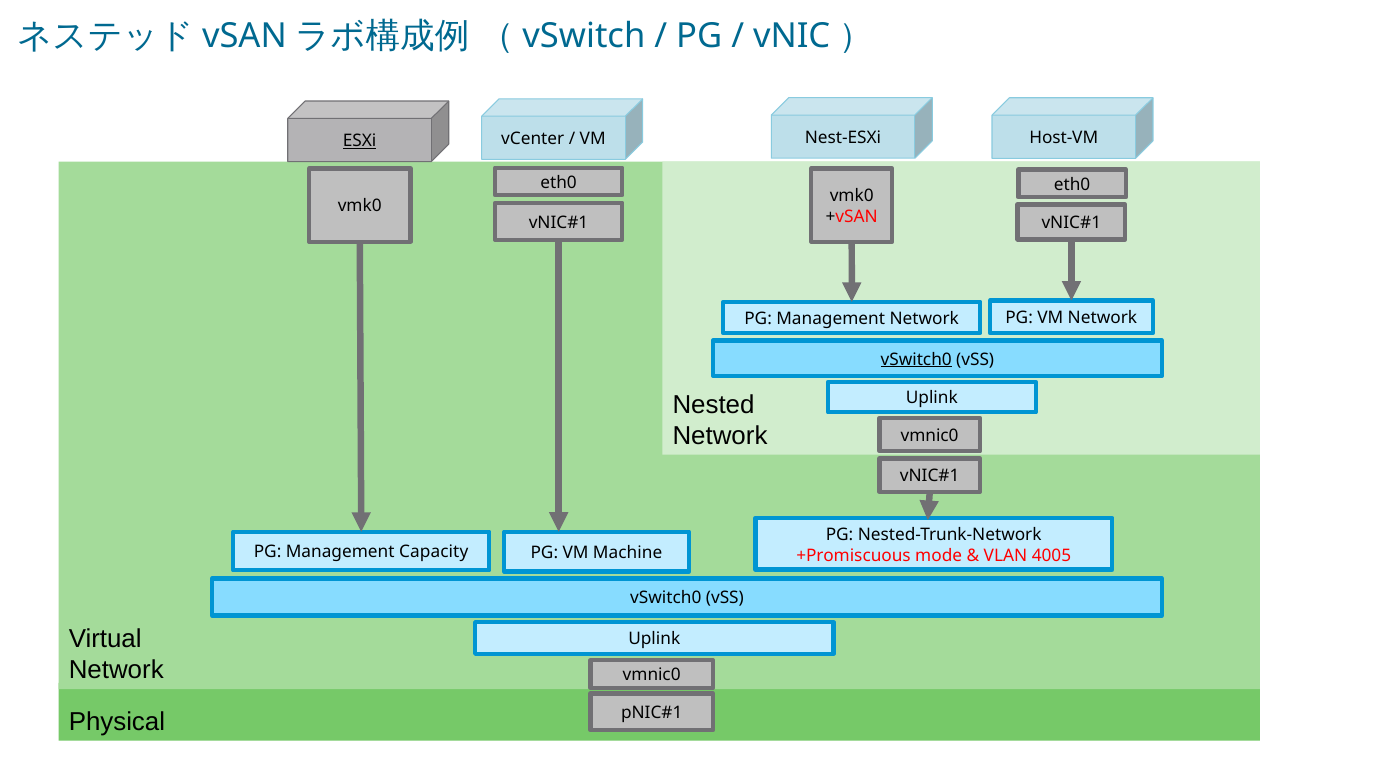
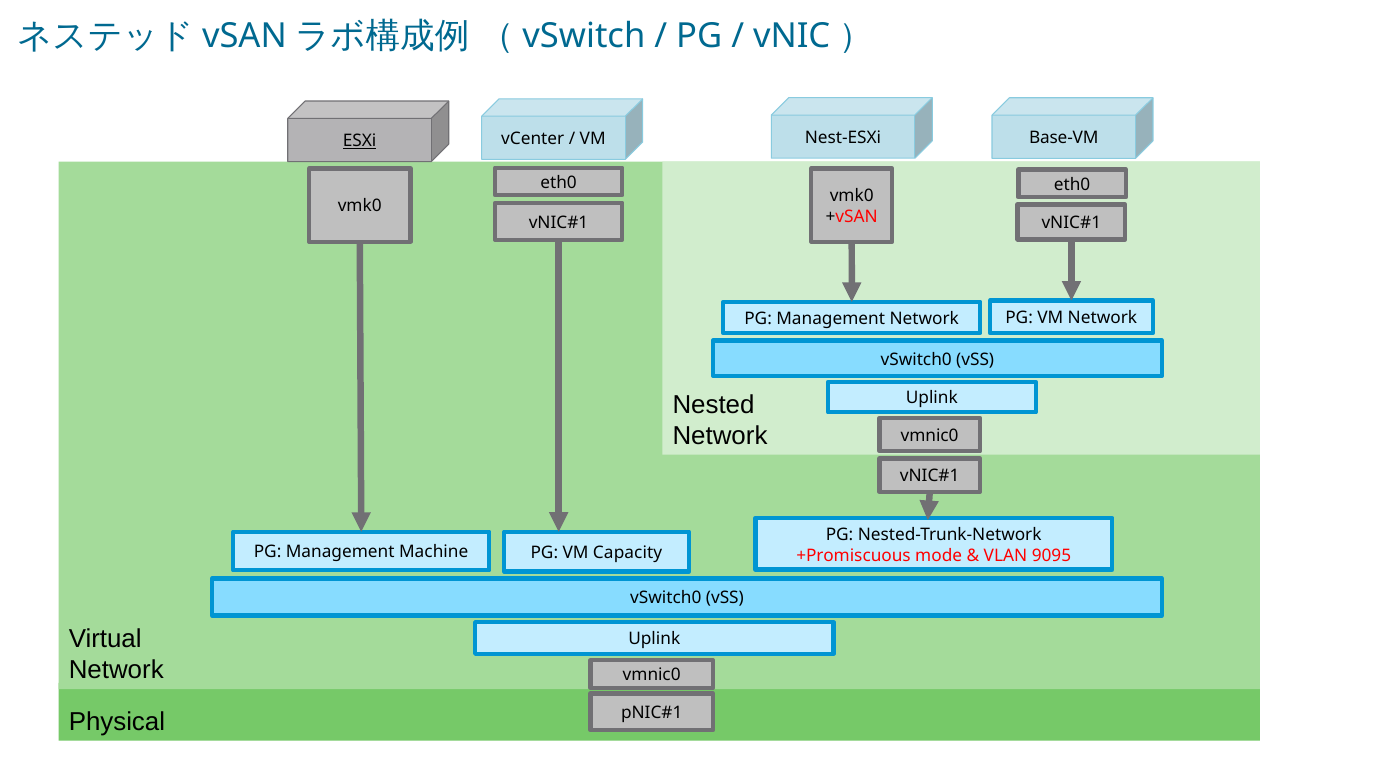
Host-VM: Host-VM -> Base-VM
vSwitch0 at (916, 359) underline: present -> none
Capacity: Capacity -> Machine
Machine: Machine -> Capacity
4005: 4005 -> 9095
